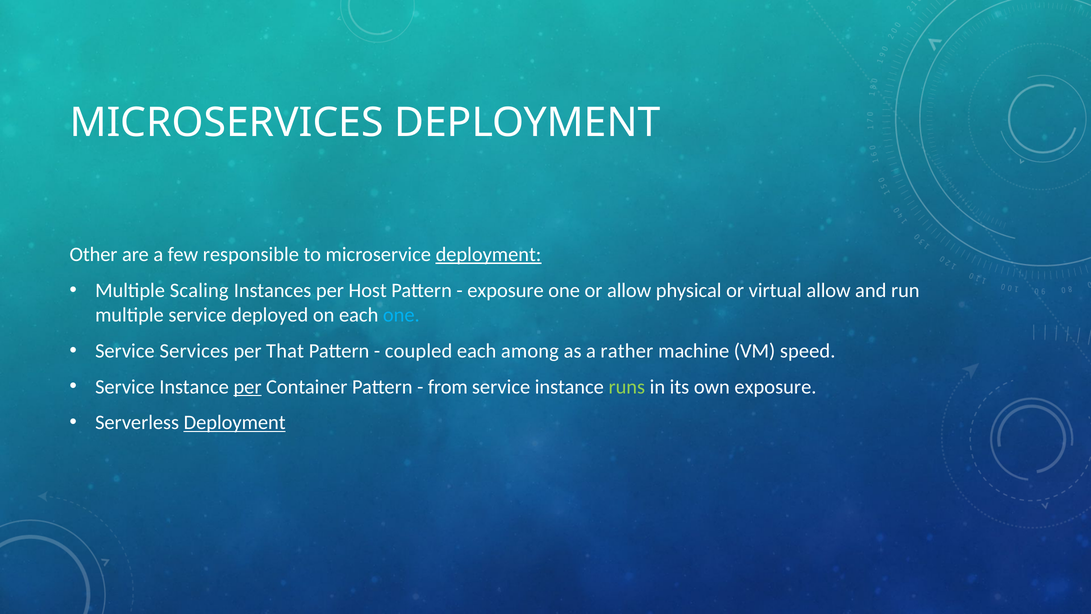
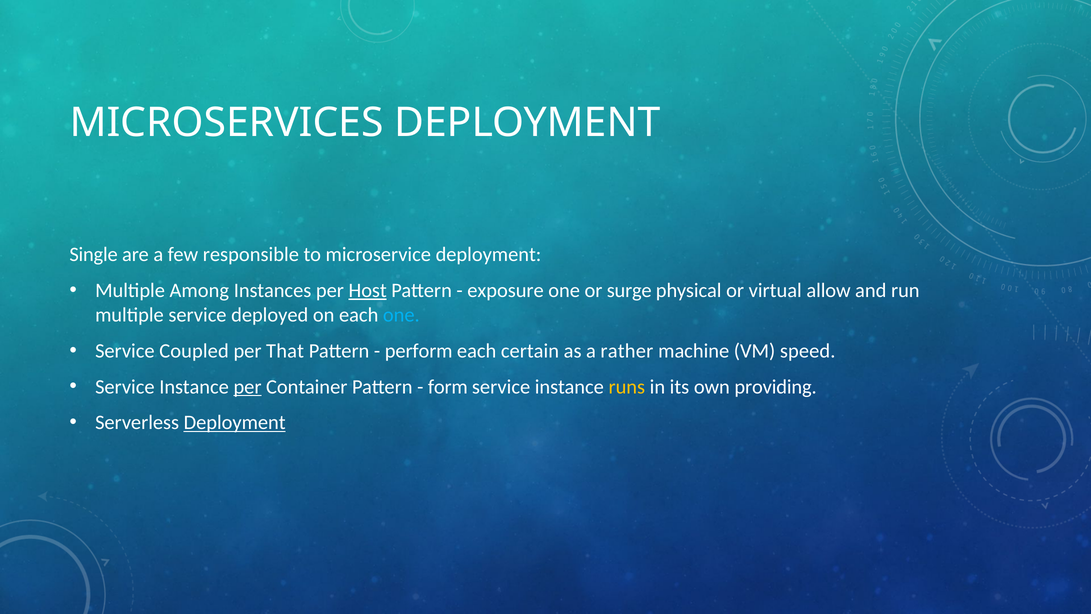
Other: Other -> Single
deployment at (488, 254) underline: present -> none
Scaling: Scaling -> Among
Host underline: none -> present
or allow: allow -> surge
Services: Services -> Coupled
coupled: coupled -> perform
among: among -> certain
from: from -> form
runs colour: light green -> yellow
own exposure: exposure -> providing
